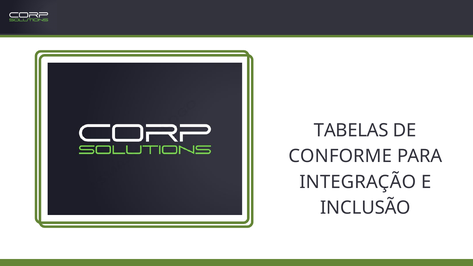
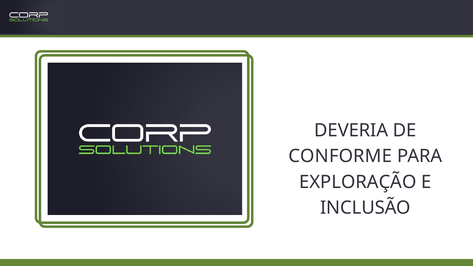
TABELAS: TABELAS -> DEVERIA
INTEGRAÇÃO: INTEGRAÇÃO -> EXPLORAÇÃO
